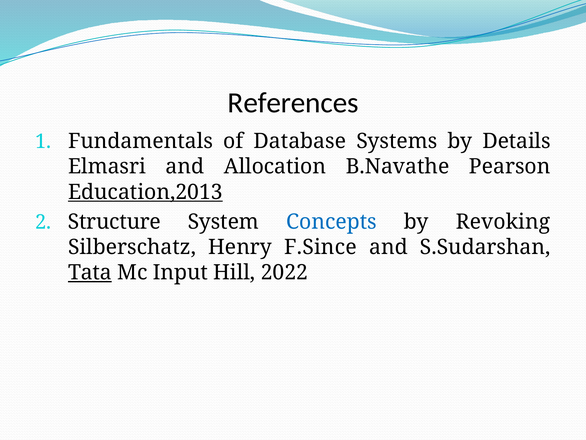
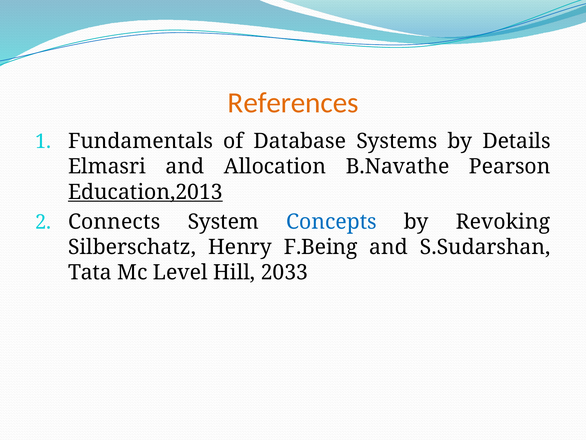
References colour: black -> orange
Structure: Structure -> Connects
F.Since: F.Since -> F.Being
Tata underline: present -> none
Input: Input -> Level
2022: 2022 -> 2033
